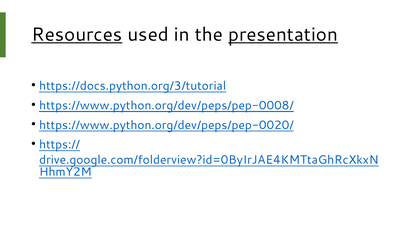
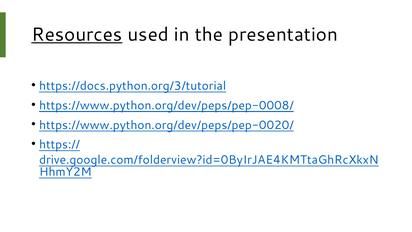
presentation underline: present -> none
